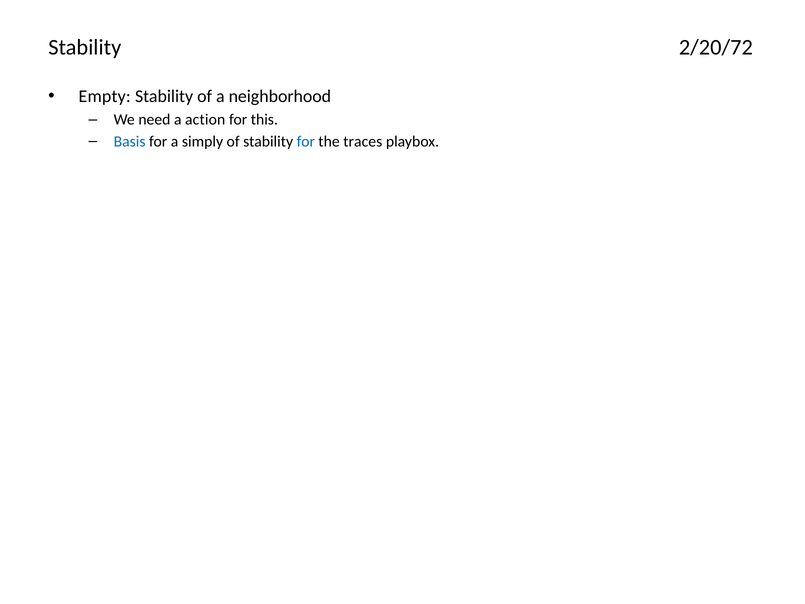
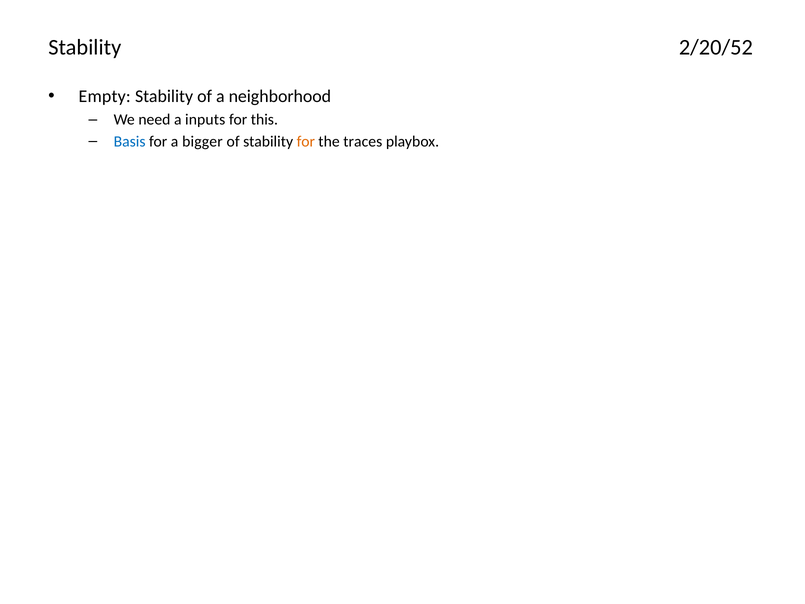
2/20/72: 2/20/72 -> 2/20/52
action: action -> inputs
simply: simply -> bigger
for at (306, 142) colour: blue -> orange
